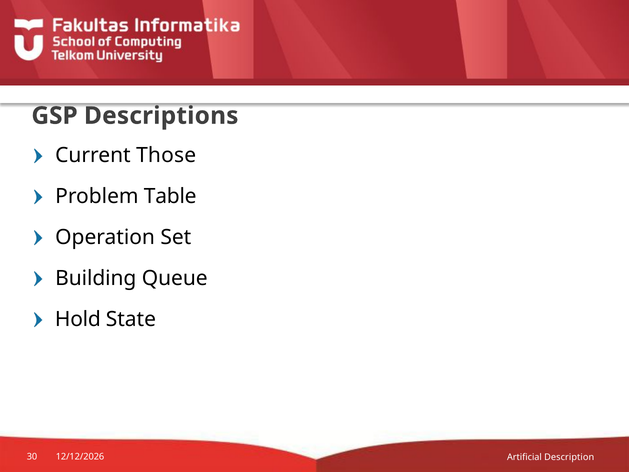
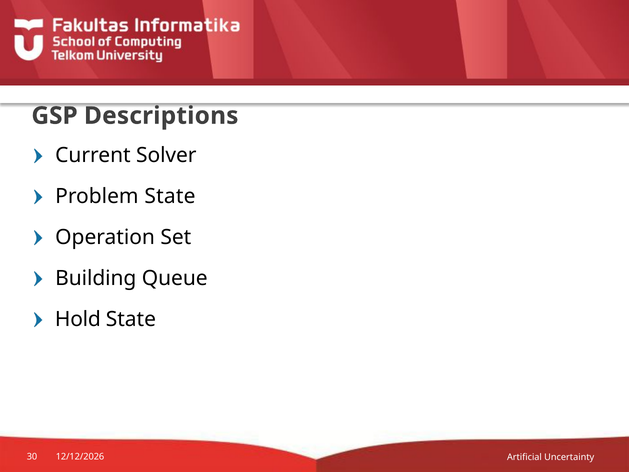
Those: Those -> Solver
Problem Table: Table -> State
Description: Description -> Uncertainty
